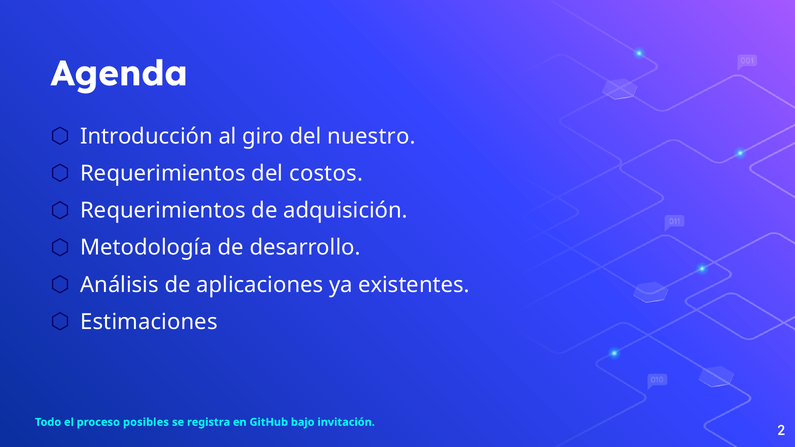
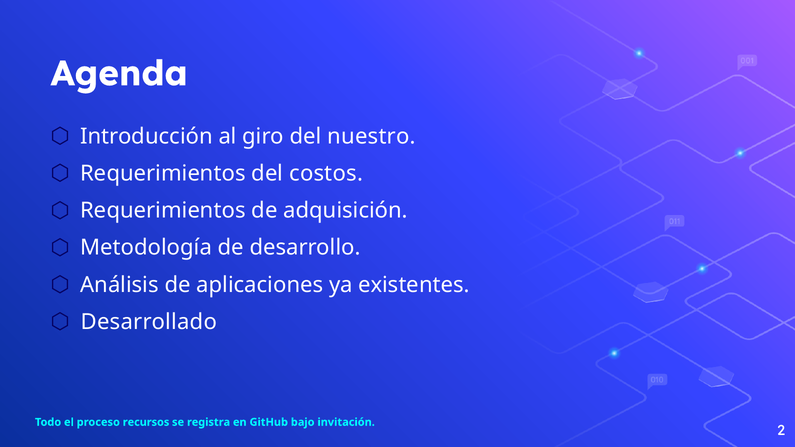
Estimaciones: Estimaciones -> Desarrollado
posibles: posibles -> recursos
